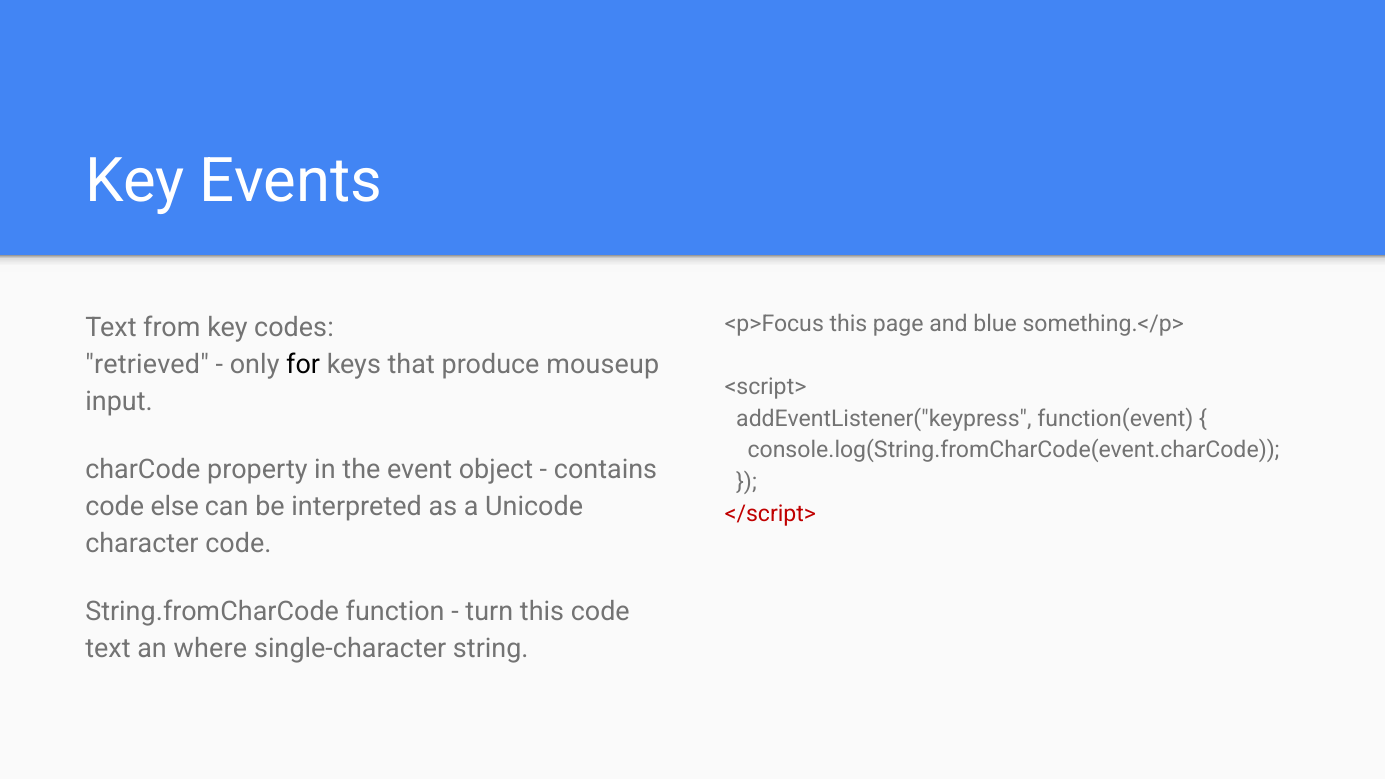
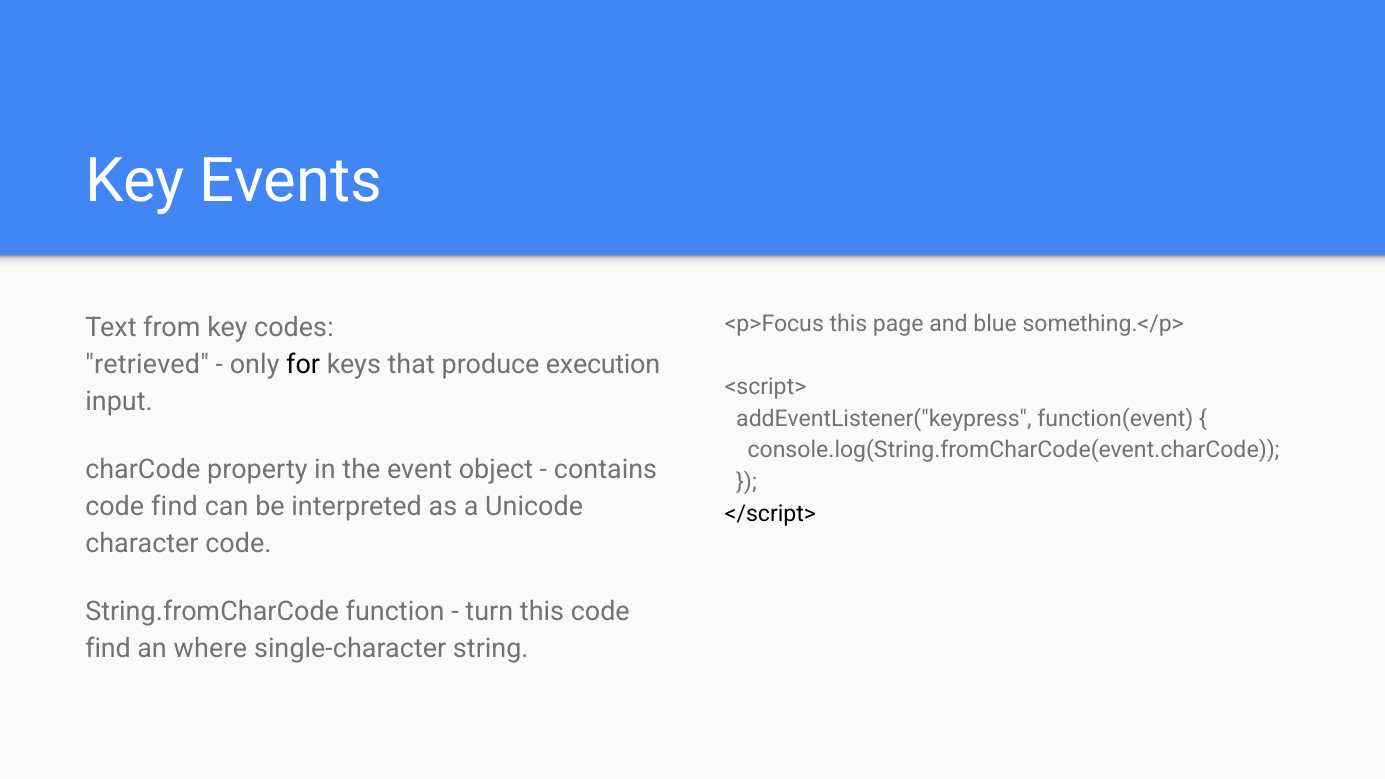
mouseup: mouseup -> execution
else at (175, 507): else -> find
</script> colour: red -> black
text at (108, 649): text -> find
